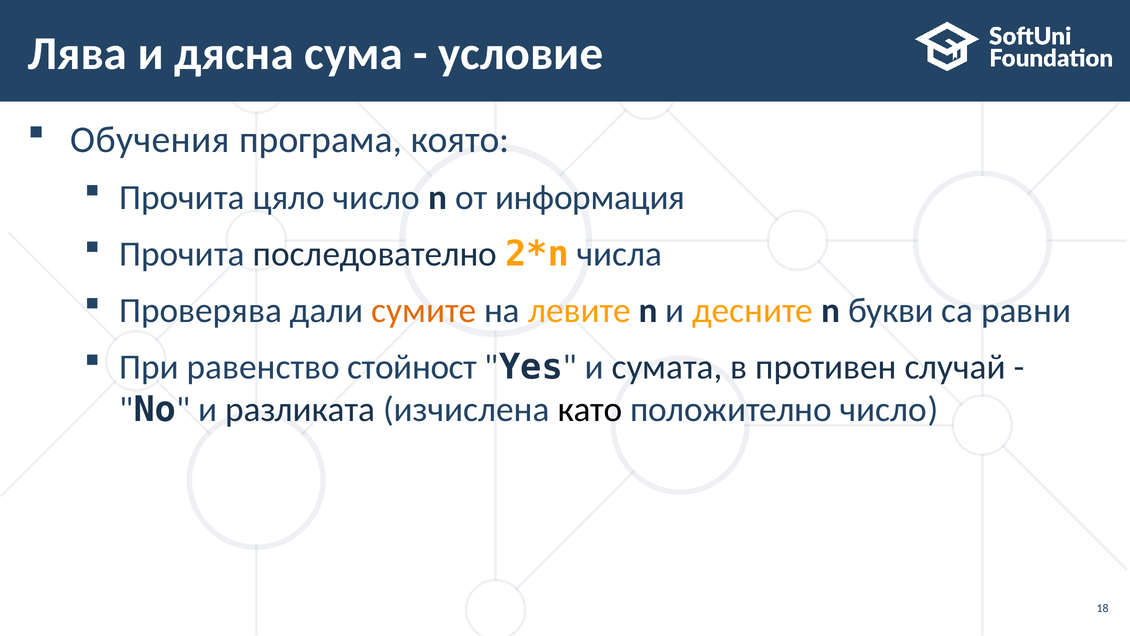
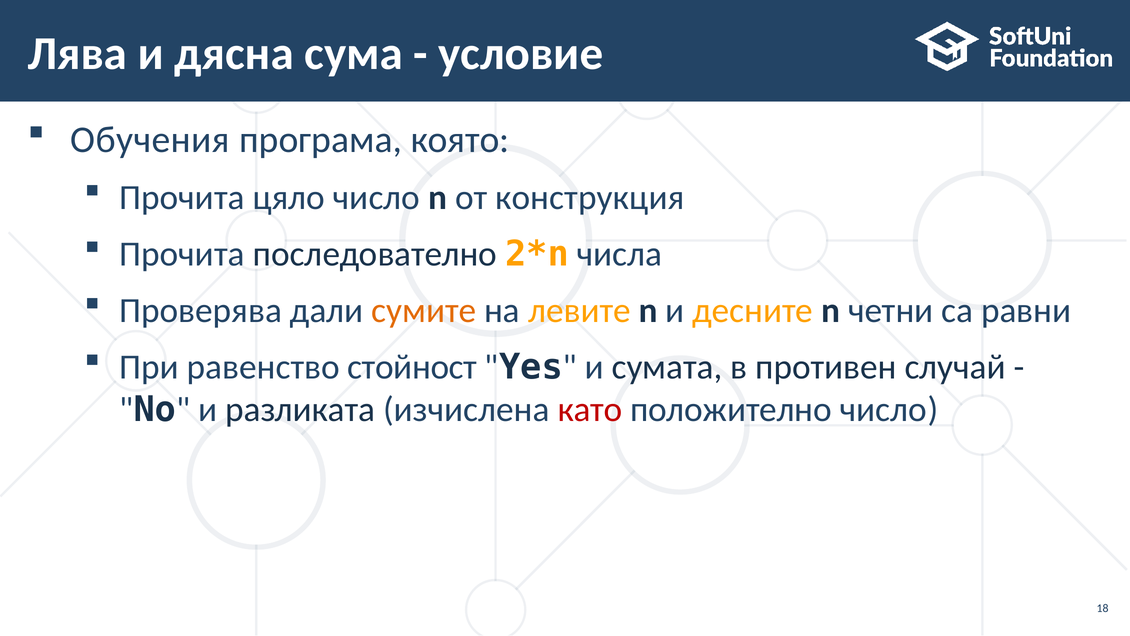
информация: информация -> конструкция
букви: букви -> четни
като colour: black -> red
